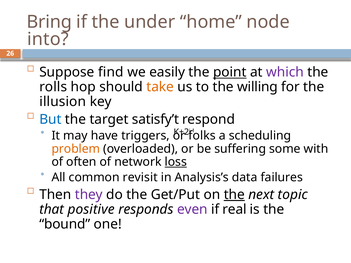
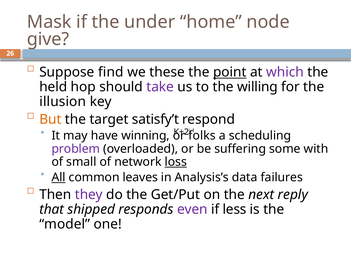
Bring: Bring -> Mask
into: into -> give
easily: easily -> these
rolls: rolls -> held
take colour: orange -> purple
But colour: blue -> orange
triggers: triggers -> winning
problem colour: orange -> purple
often: often -> small
All underline: none -> present
revisit: revisit -> leaves
the at (234, 195) underline: present -> none
topic: topic -> reply
positive: positive -> shipped
real: real -> less
bound: bound -> model
